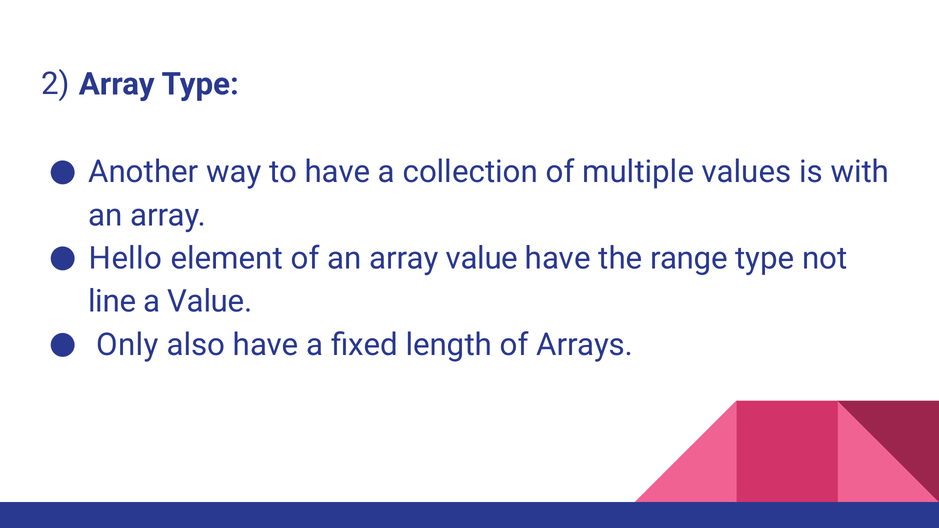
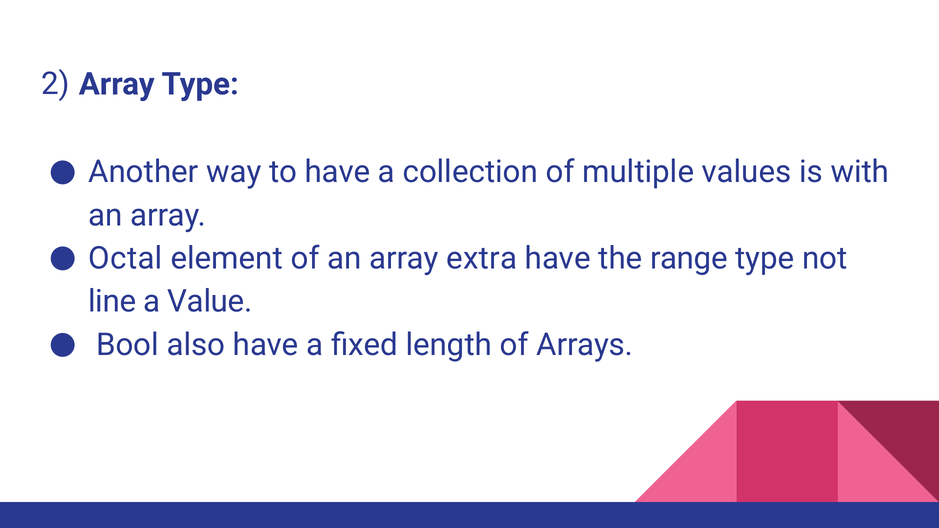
Hello: Hello -> Octal
array value: value -> extra
Only: Only -> Bool
